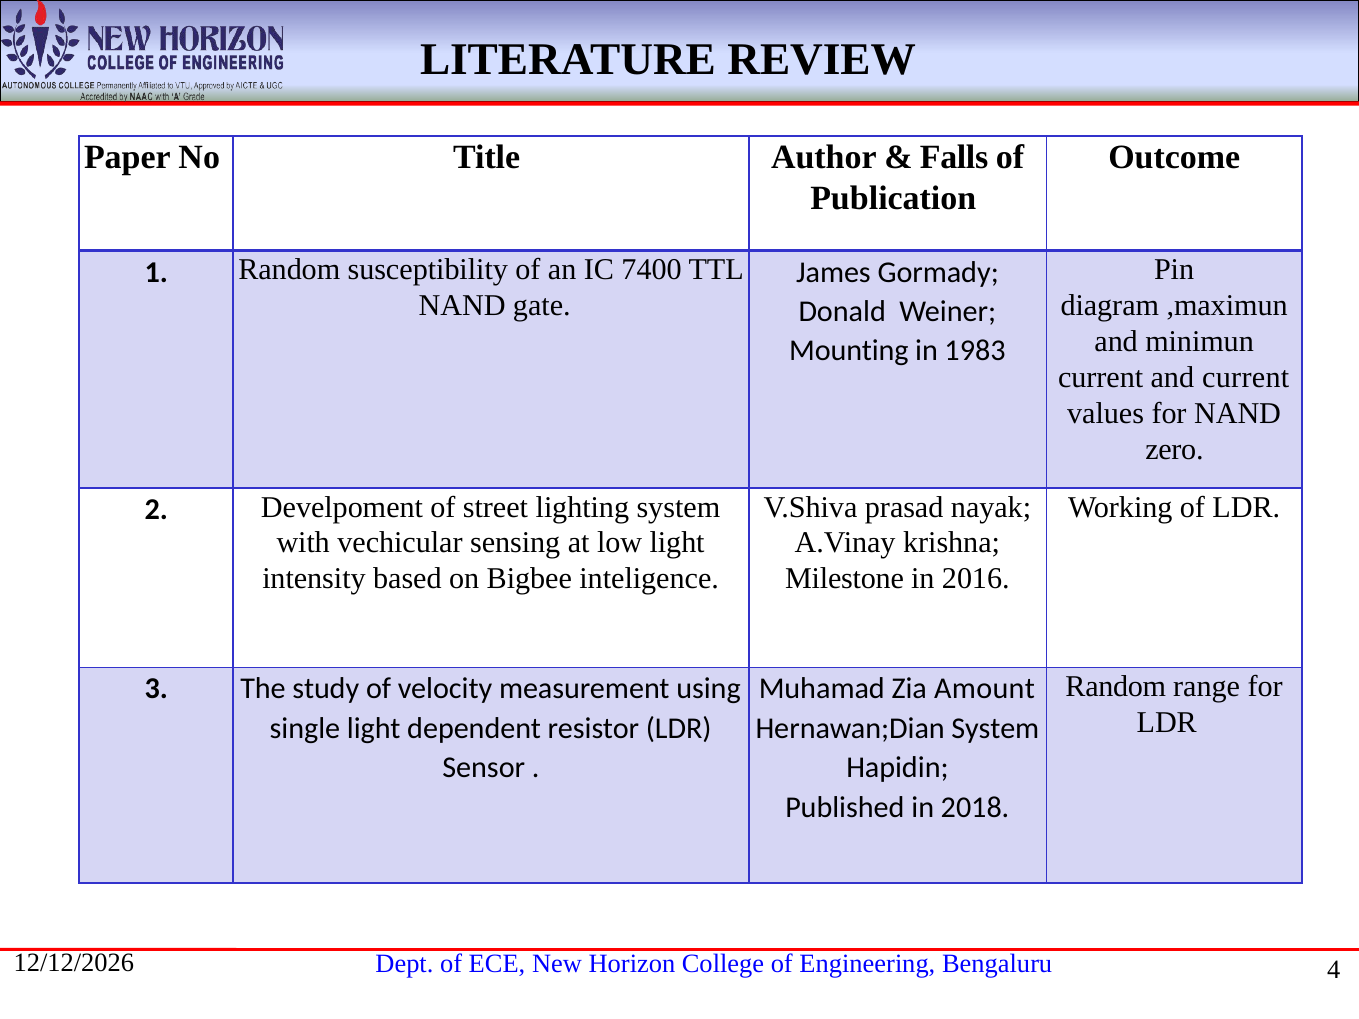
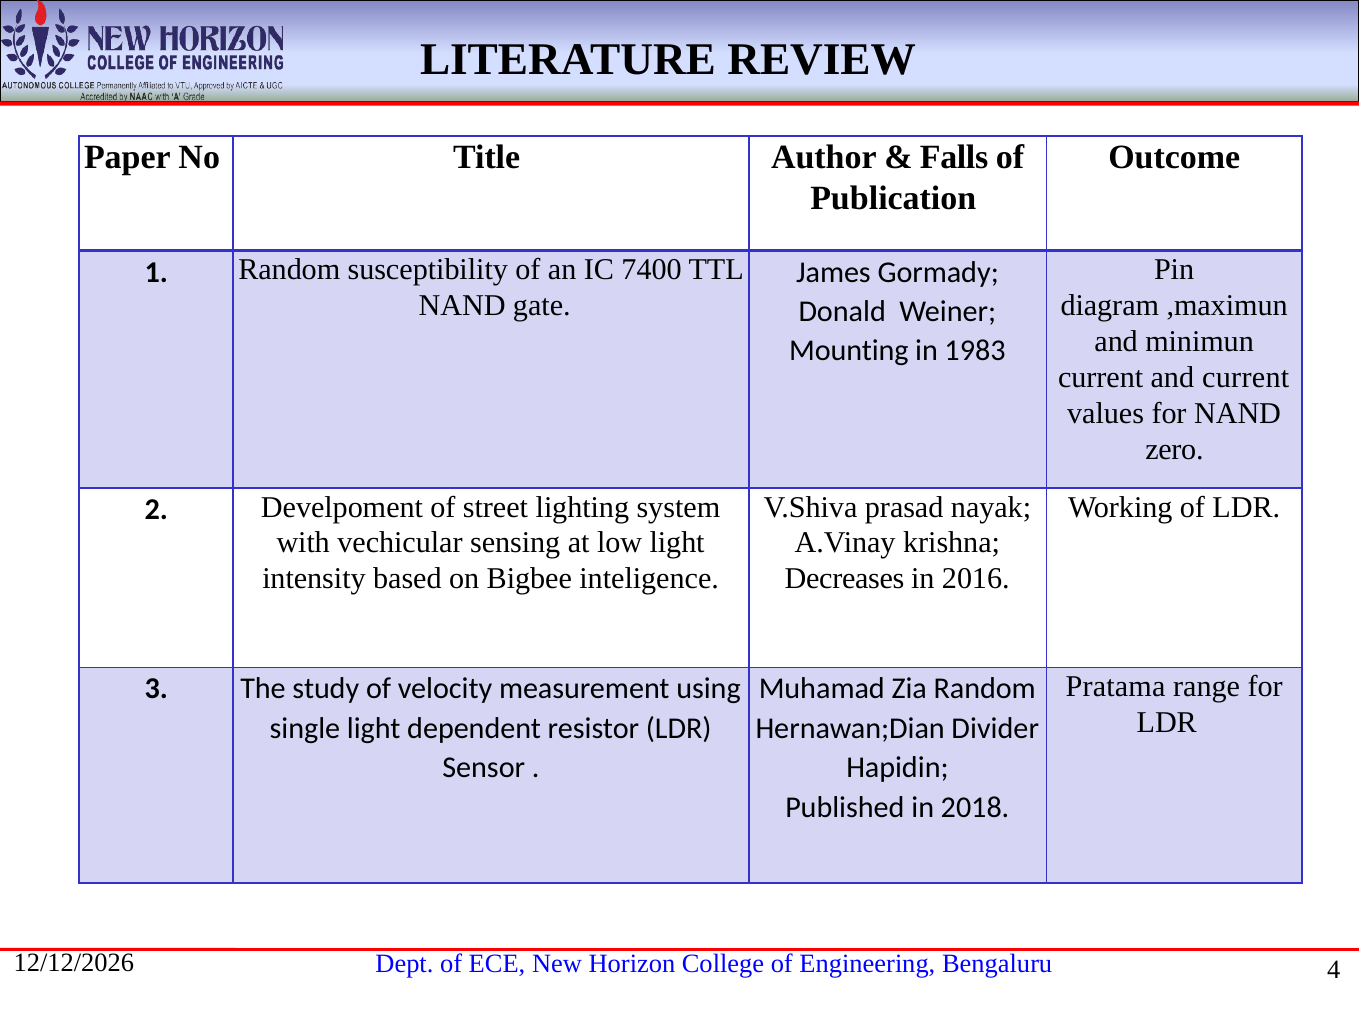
Milestone: Milestone -> Decreases
Random at (1116, 687): Random -> Pratama
Zia Amount: Amount -> Random
Hernawan;Dian System: System -> Divider
